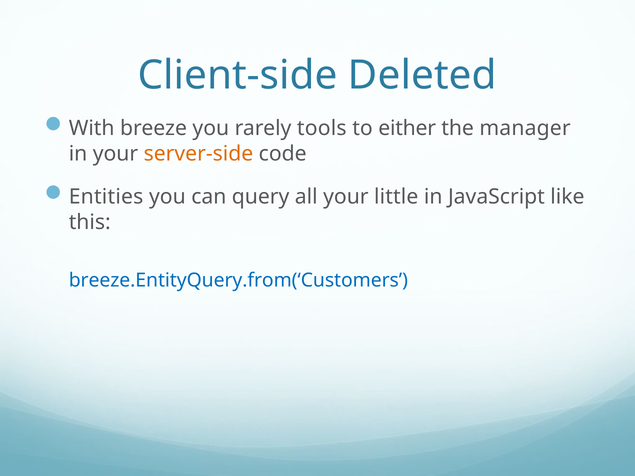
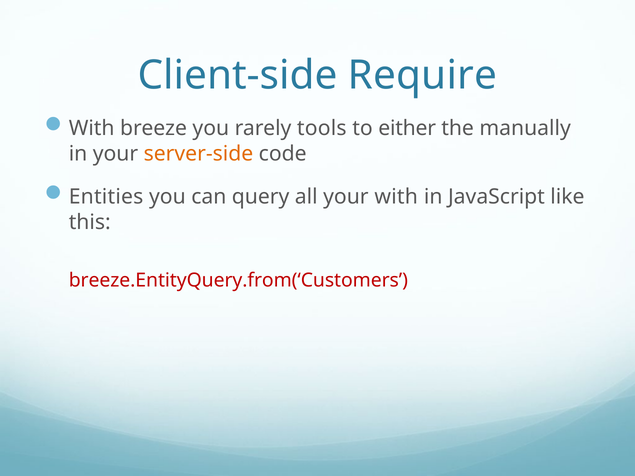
Deleted: Deleted -> Require
manager: manager -> manually
your little: little -> with
breeze.EntityQuery.from(‘Customers colour: blue -> red
